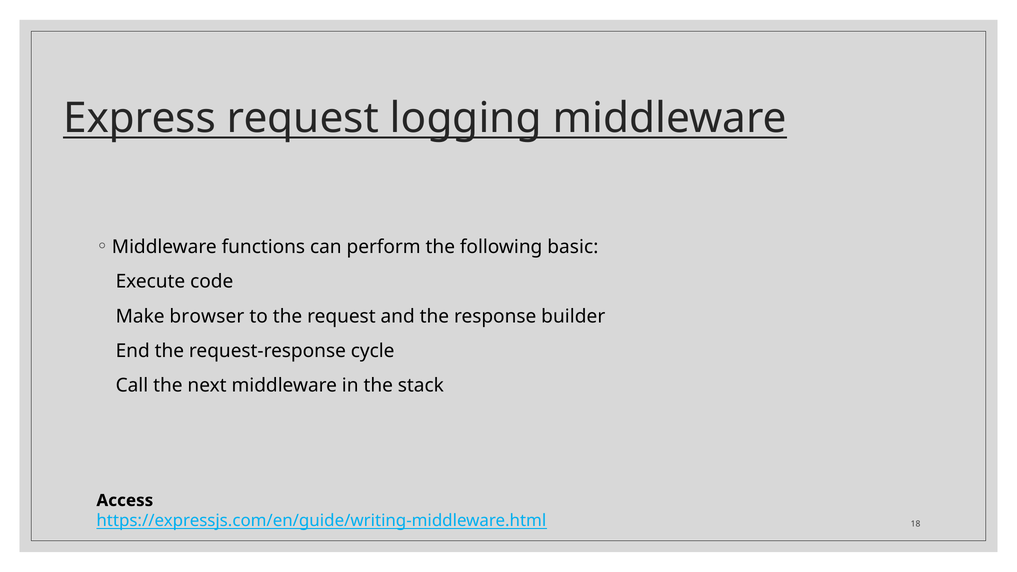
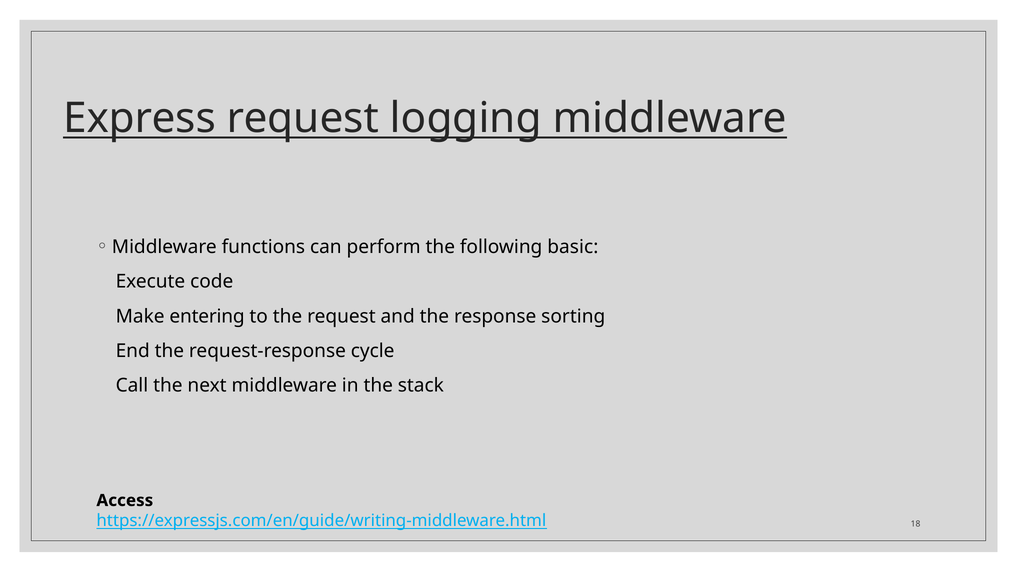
browser: browser -> entering
builder: builder -> sorting
